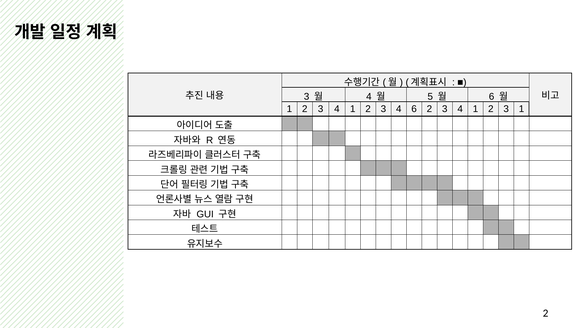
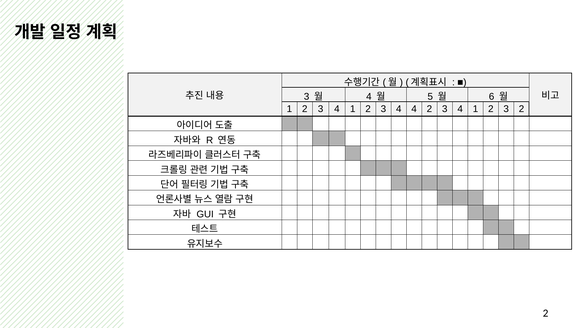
4 6: 6 -> 4
3 1: 1 -> 2
